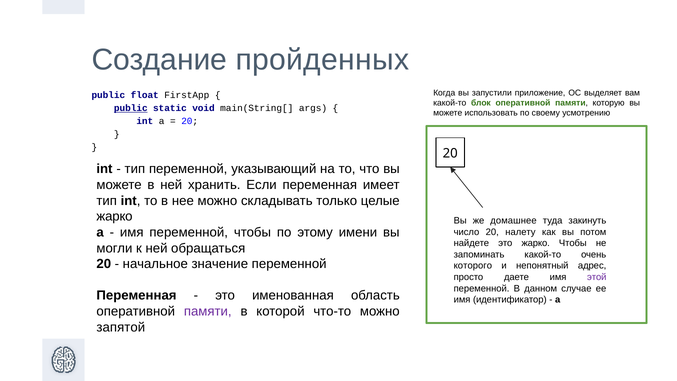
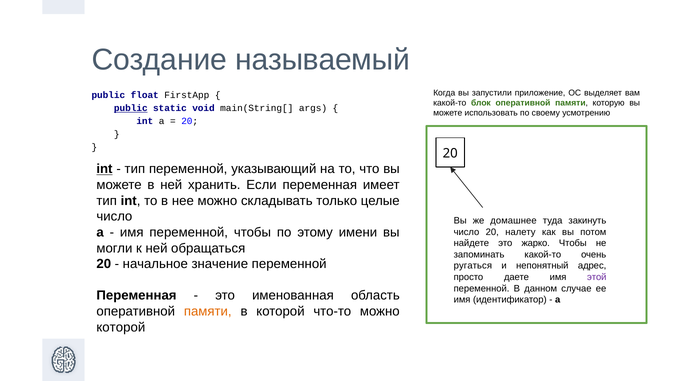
пройденных: пройденных -> называемый
int at (104, 169) underline: none -> present
жарко at (114, 216): жарко -> число
которого: которого -> ругаться
памяти at (208, 311) colour: purple -> orange
запятой at (121, 327): запятой -> которой
